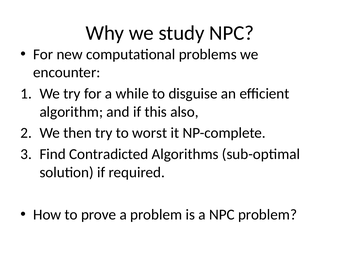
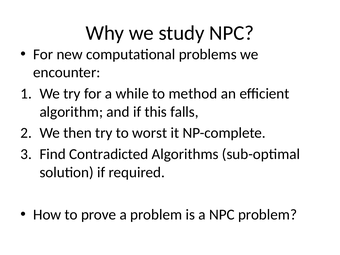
disguise: disguise -> method
also: also -> falls
